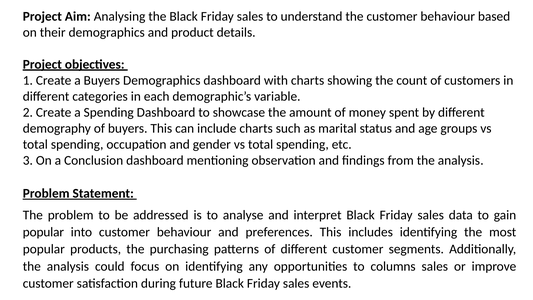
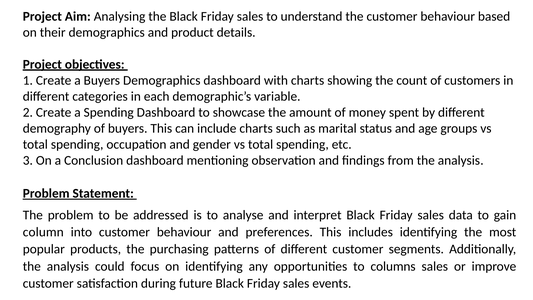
popular at (43, 232): popular -> column
